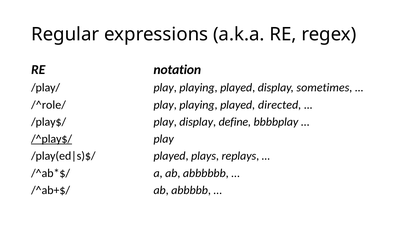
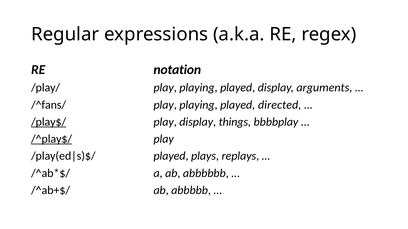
sometimes: sometimes -> arguments
/^role/: /^role/ -> /^fans/
/play$/ underline: none -> present
define: define -> things
